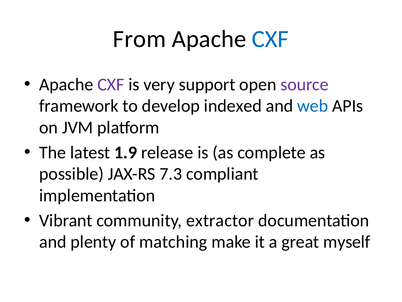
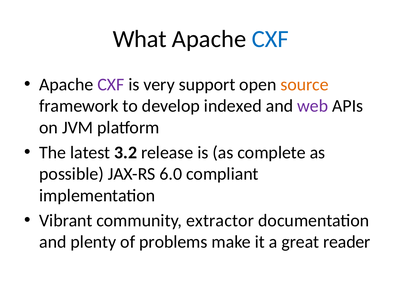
From: From -> What
source colour: purple -> orange
web colour: blue -> purple
1.9: 1.9 -> 3.2
7.3: 7.3 -> 6.0
matching: matching -> problems
myself: myself -> reader
